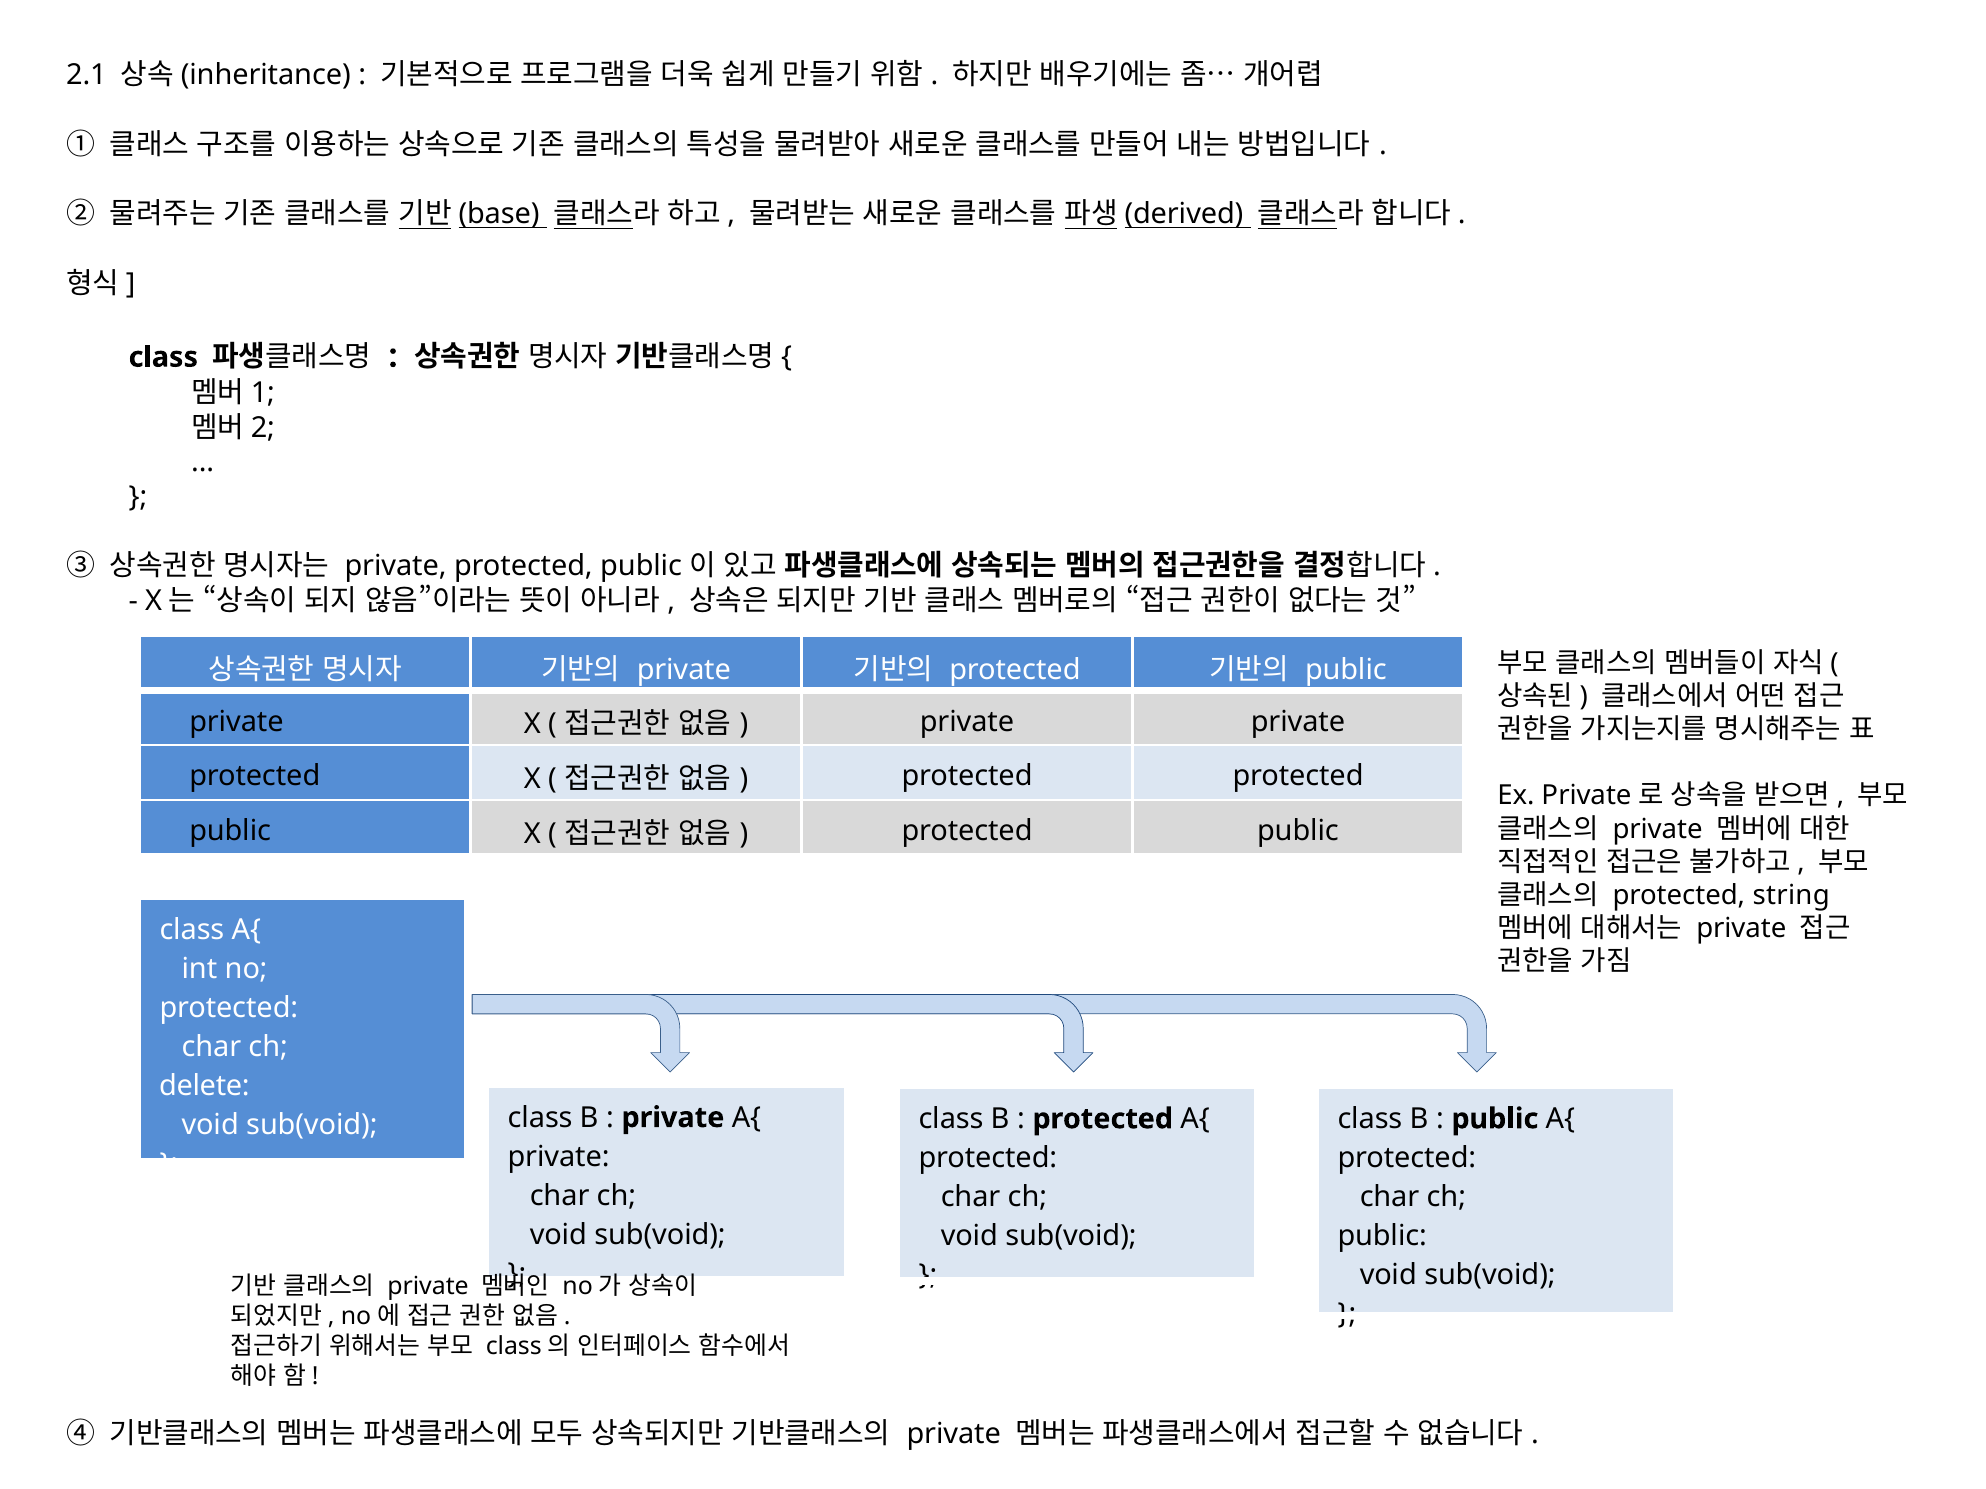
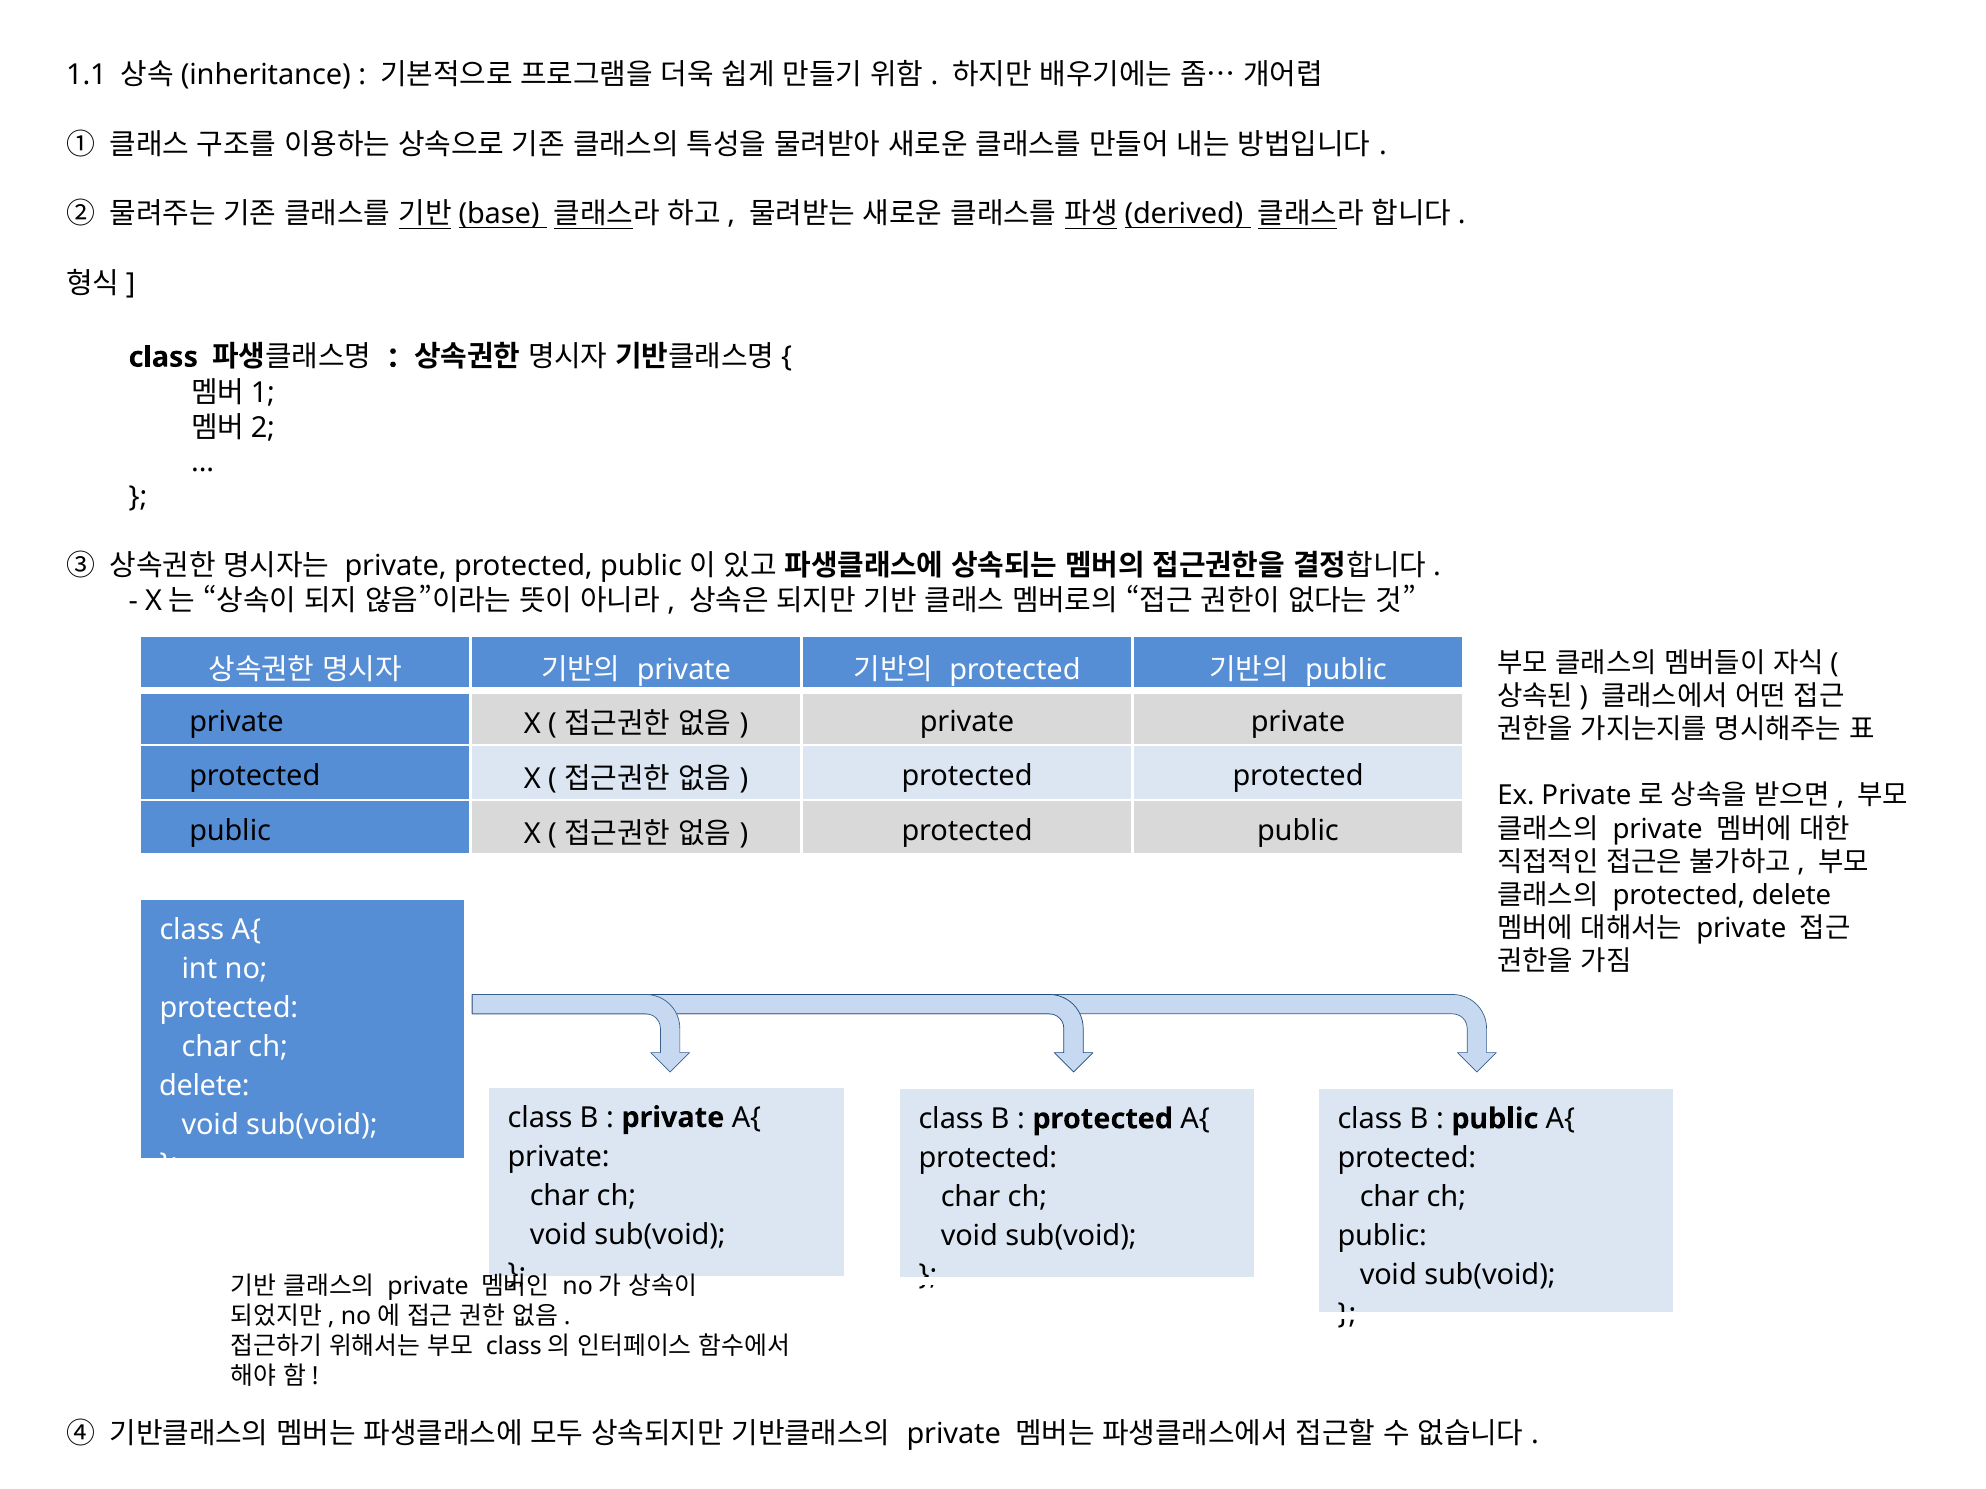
2.1: 2.1 -> 1.1
protected string: string -> delete
